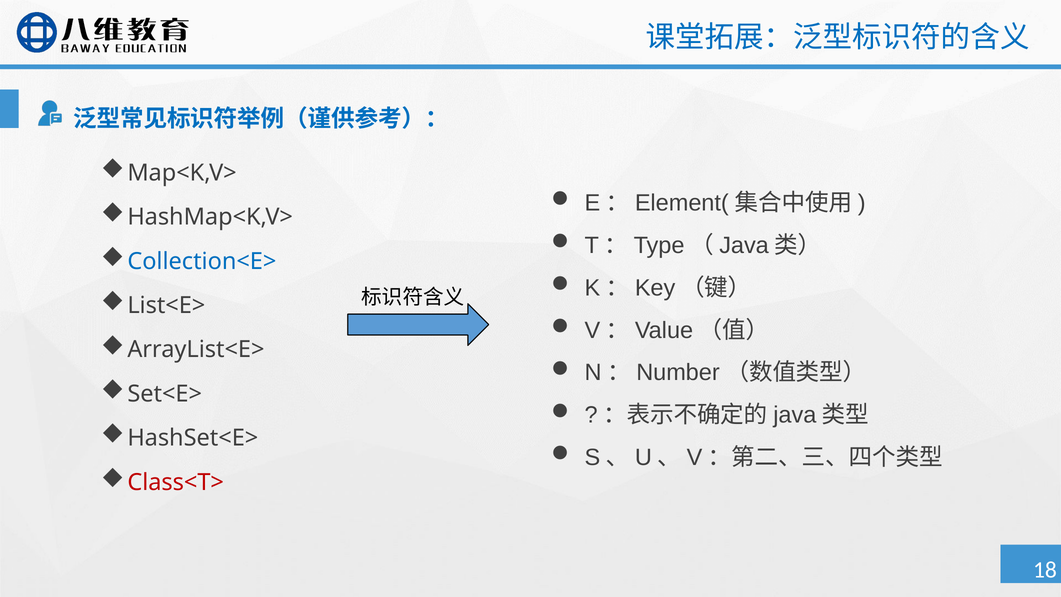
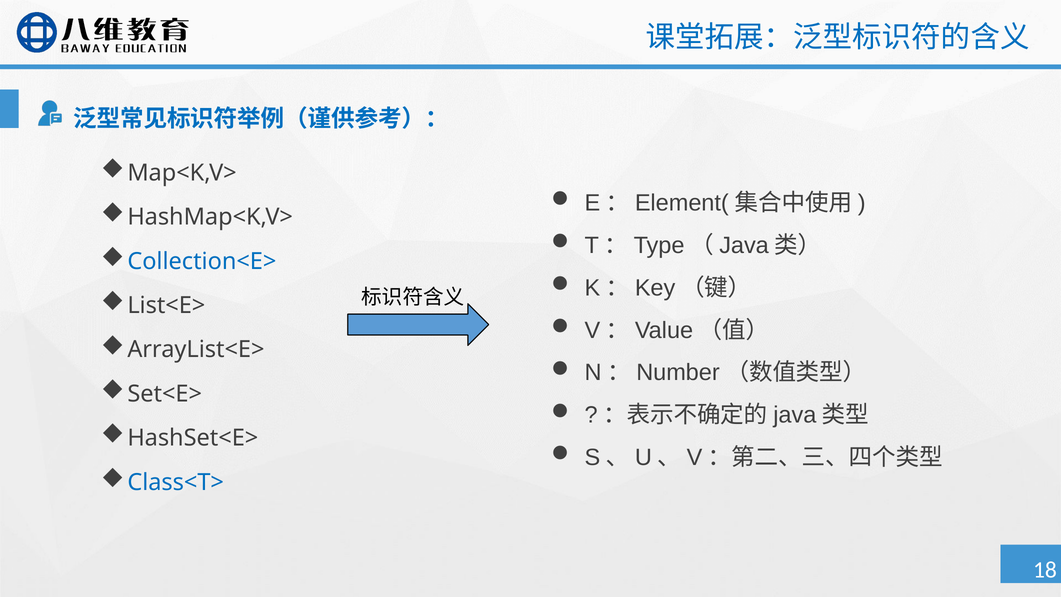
Class<T> colour: red -> blue
